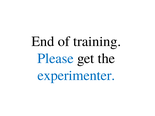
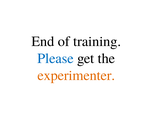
experimenter colour: blue -> orange
